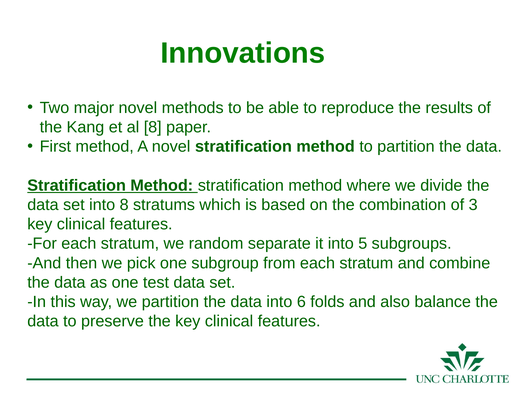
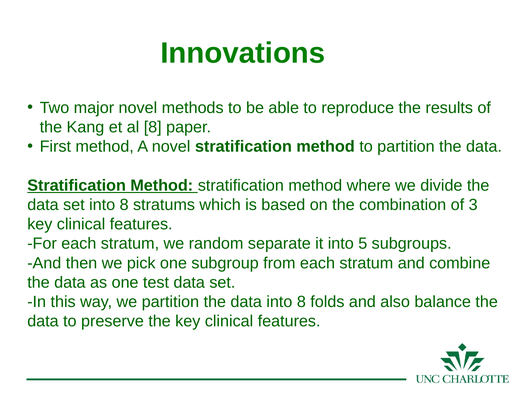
data into 6: 6 -> 8
